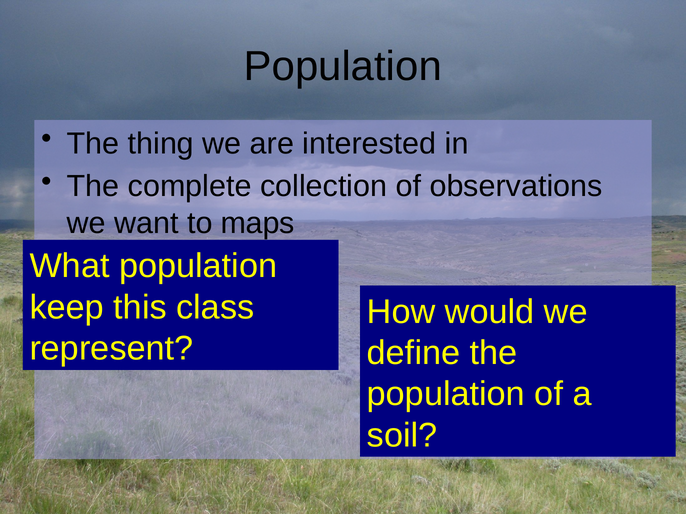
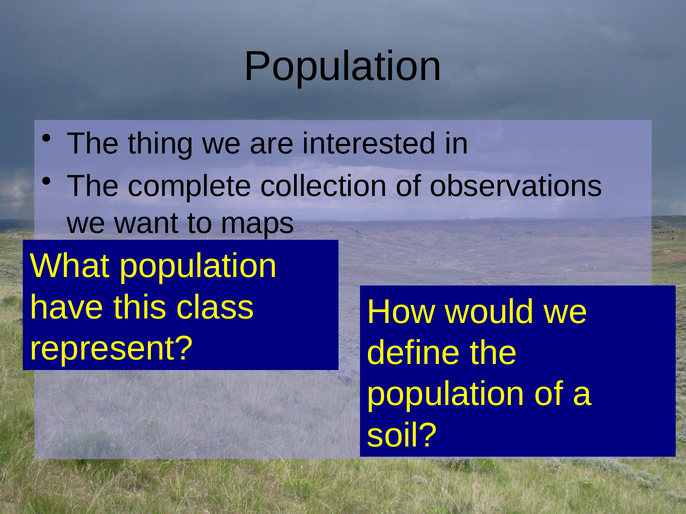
keep: keep -> have
